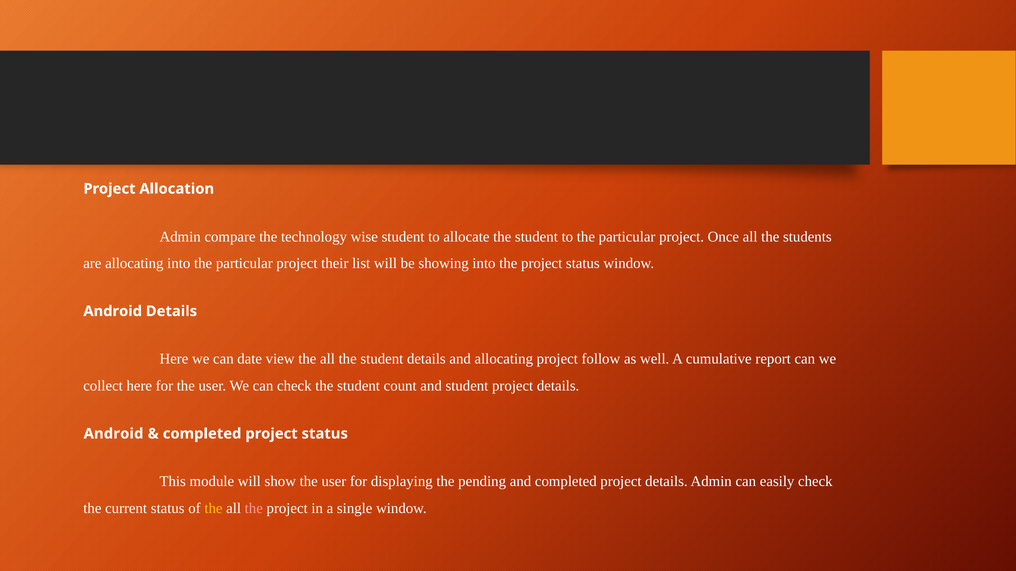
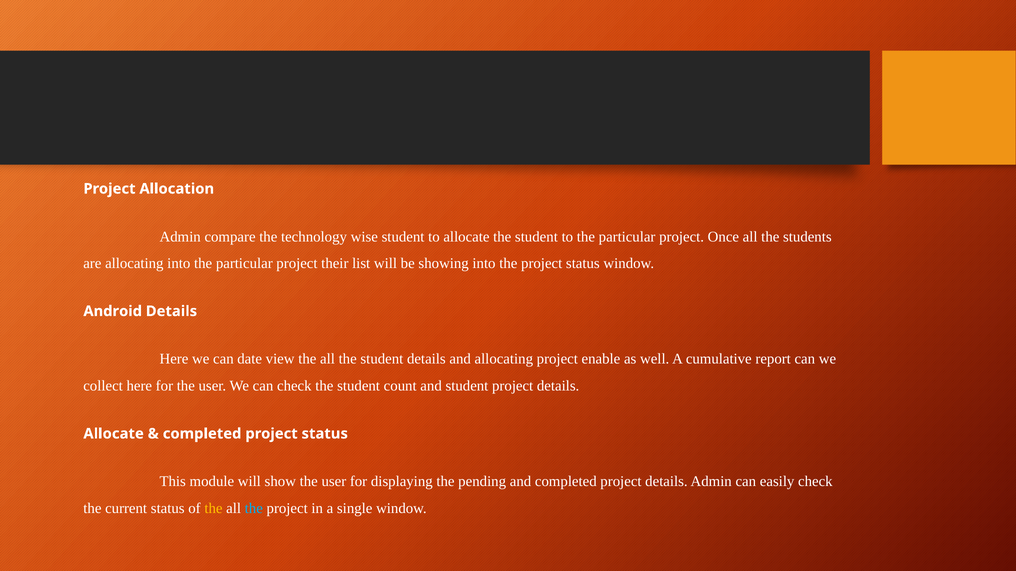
follow: follow -> enable
Android at (114, 434): Android -> Allocate
the at (254, 509) colour: pink -> light blue
